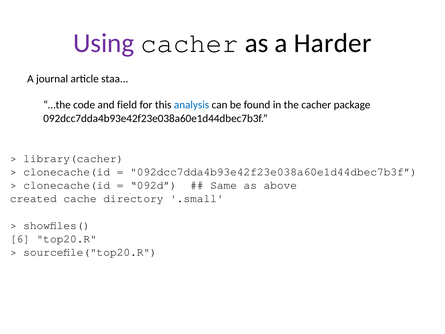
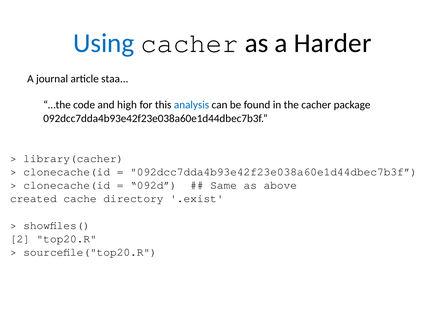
Using colour: purple -> blue
field: field -> high
.small: .small -> .exist
6: 6 -> 2
